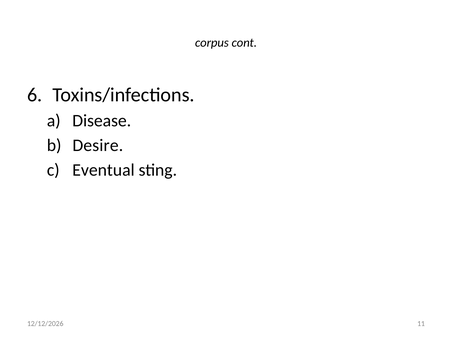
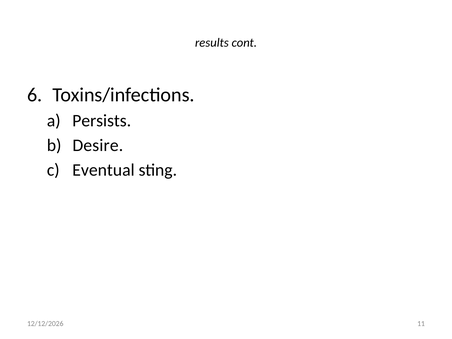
corpus: corpus -> results
Disease: Disease -> Persists
